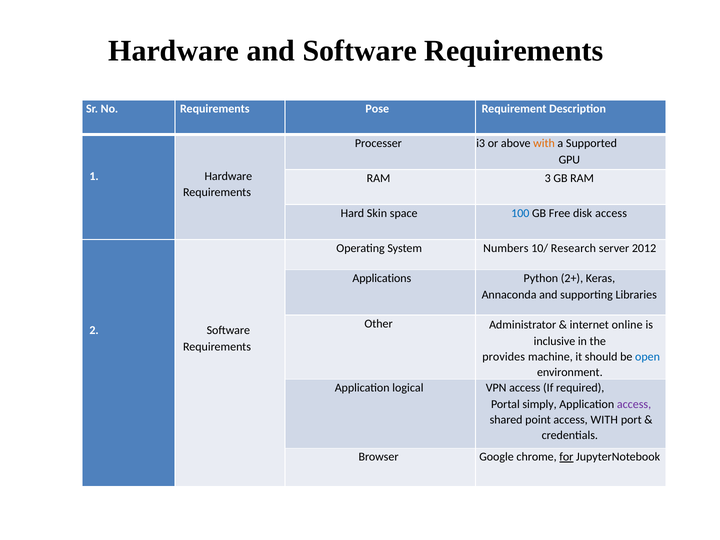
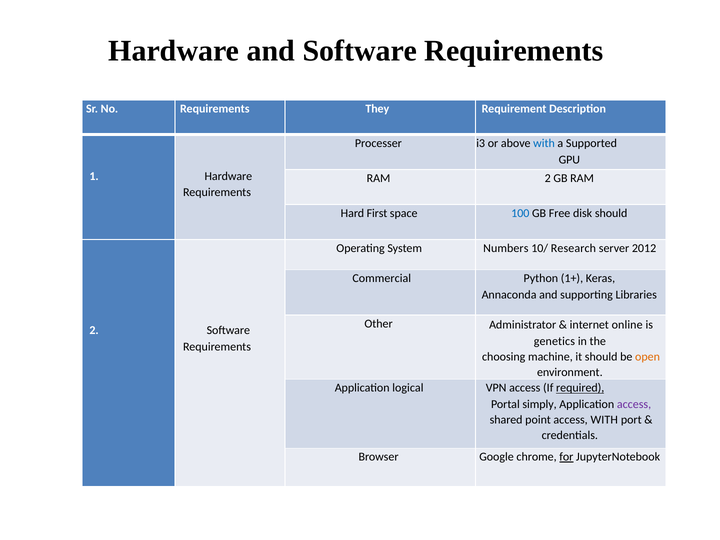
Pose: Pose -> They
with at (544, 143) colour: orange -> blue
RAM 3: 3 -> 2
Skin: Skin -> First
disk access: access -> should
Applications: Applications -> Commercial
2+: 2+ -> 1+
inclusive: inclusive -> genetics
provides: provides -> choosing
open colour: blue -> orange
required underline: none -> present
